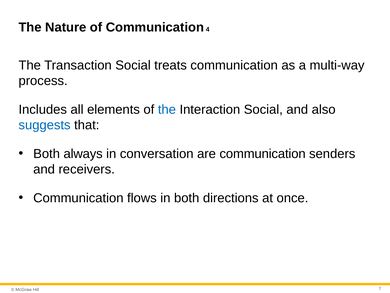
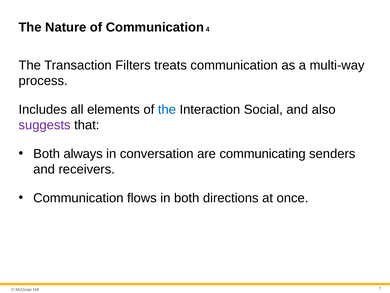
Transaction Social: Social -> Filters
suggests colour: blue -> purple
are communication: communication -> communicating
